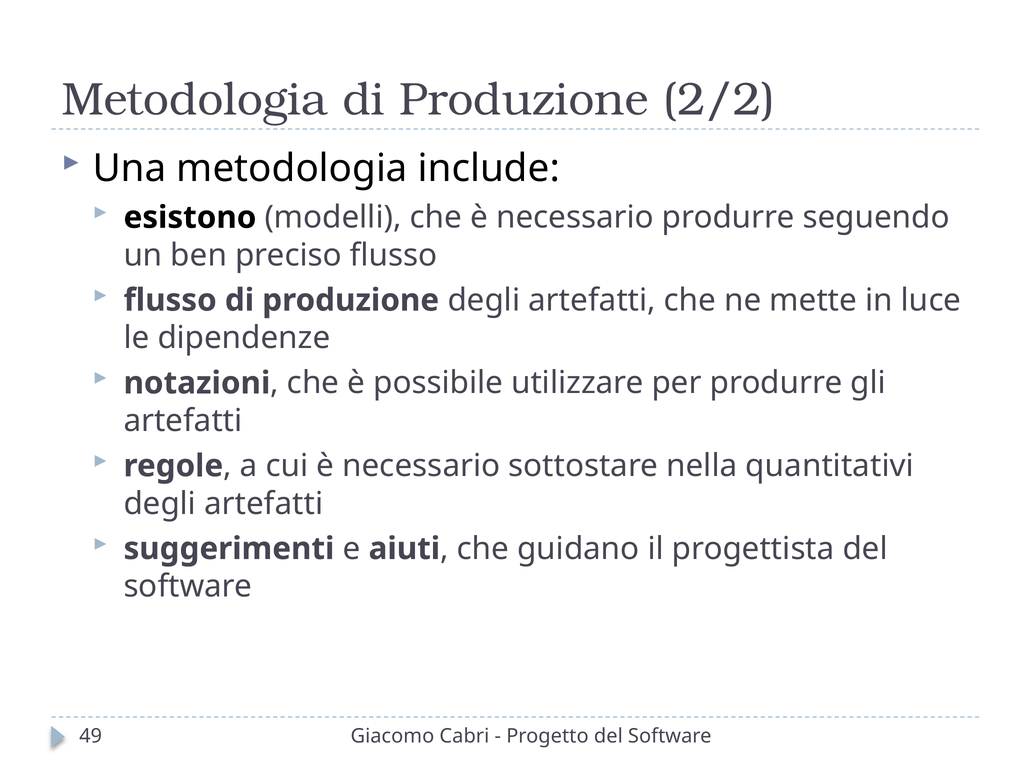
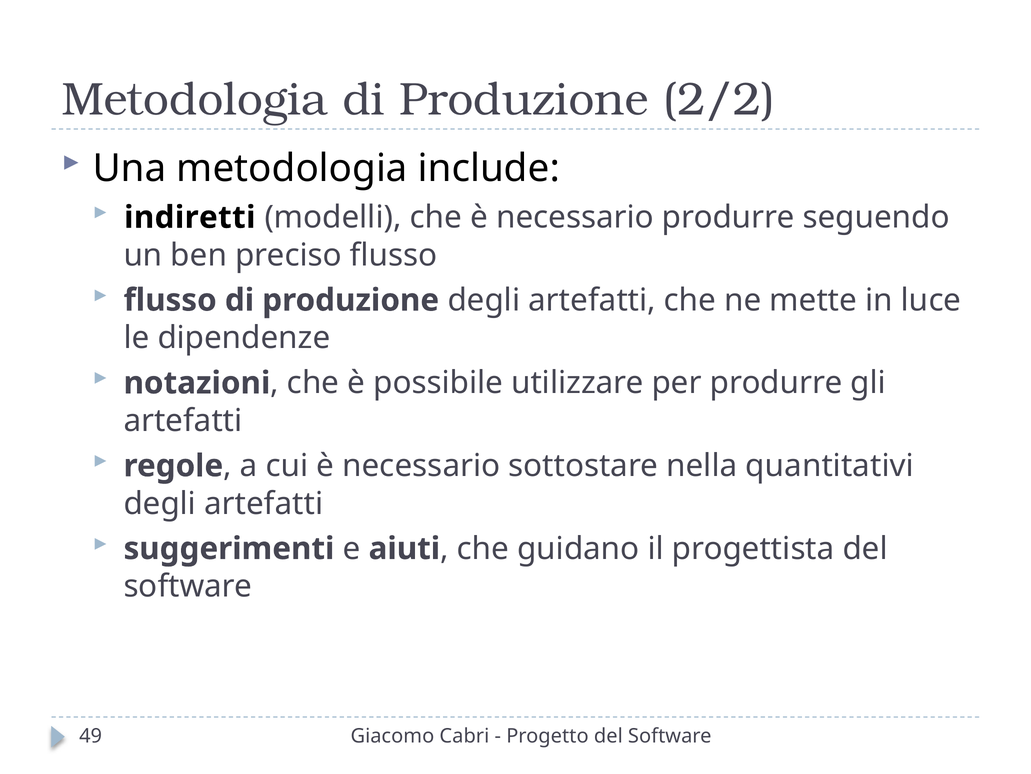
esistono: esistono -> indiretti
